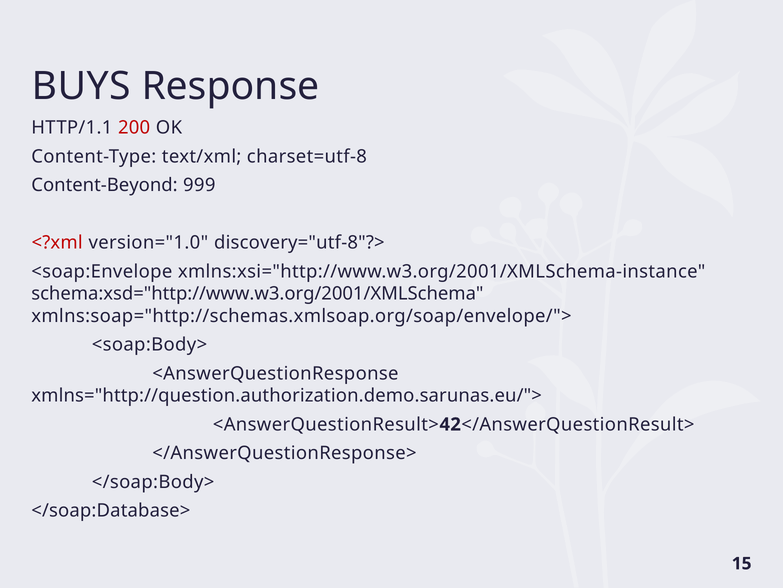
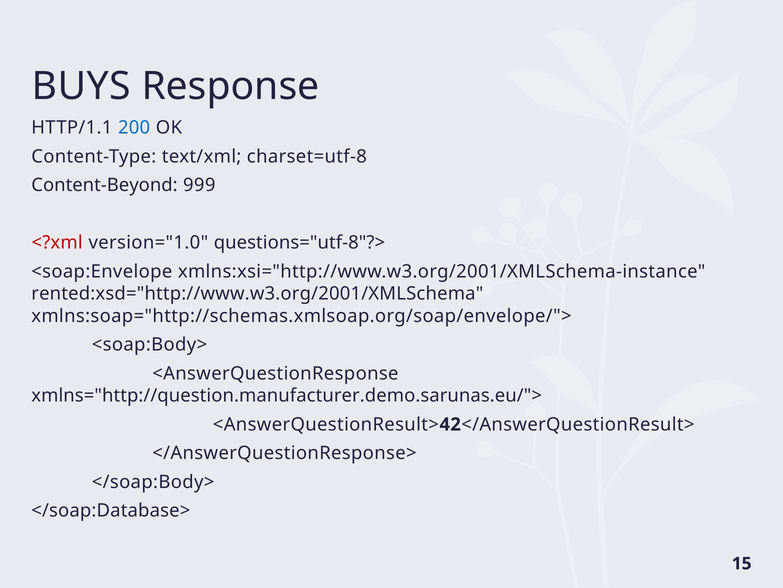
200 colour: red -> blue
discovery="utf-8"?>: discovery="utf-8"?> -> questions="utf-8"?>
schema:xsd="http://www.w3.org/2001/XMLSchema: schema:xsd="http://www.w3.org/2001/XMLSchema -> rented:xsd="http://www.w3.org/2001/XMLSchema
xmlns="http://question.authorization.demo.sarunas.eu/">: xmlns="http://question.authorization.demo.sarunas.eu/"> -> xmlns="http://question.manufacturer.demo.sarunas.eu/">
